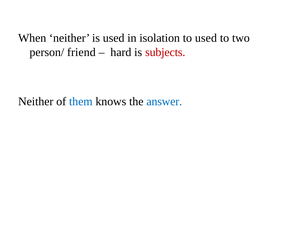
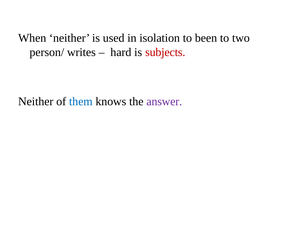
to used: used -> been
friend: friend -> writes
answer colour: blue -> purple
